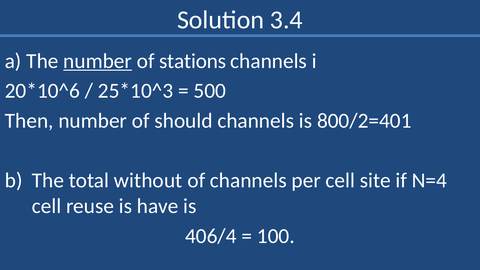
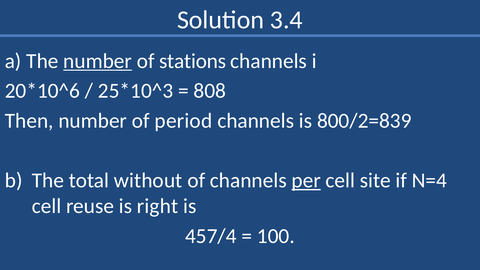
500: 500 -> 808
should: should -> period
800/2=401: 800/2=401 -> 800/2=839
per underline: none -> present
have: have -> right
406/4: 406/4 -> 457/4
